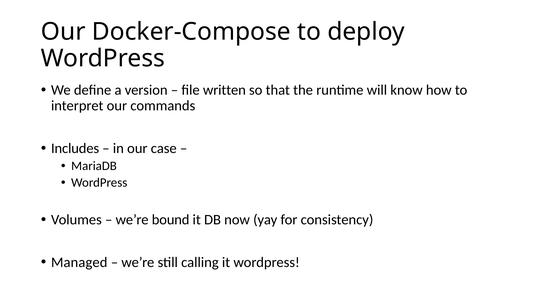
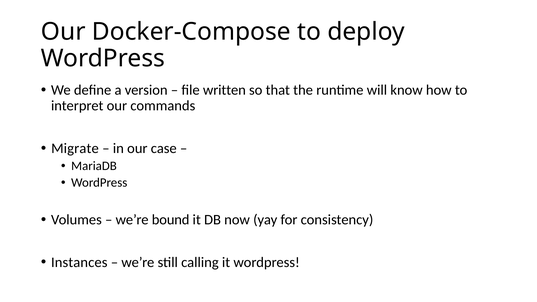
Includes: Includes -> Migrate
Managed: Managed -> Instances
